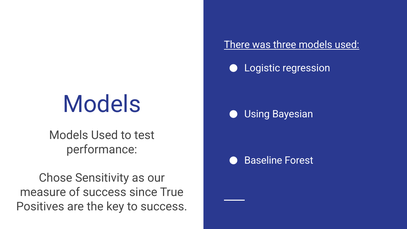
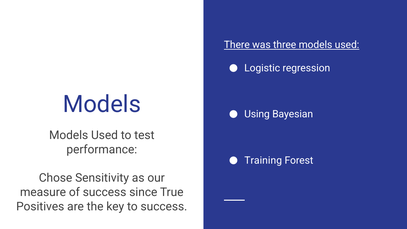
Baseline: Baseline -> Training
